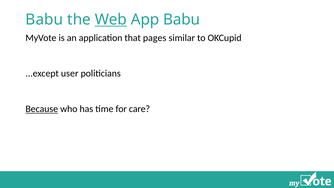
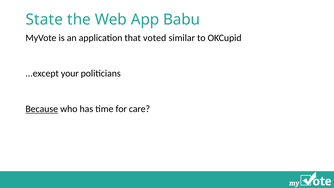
Babu at (44, 20): Babu -> State
Web underline: present -> none
pages: pages -> voted
user: user -> your
